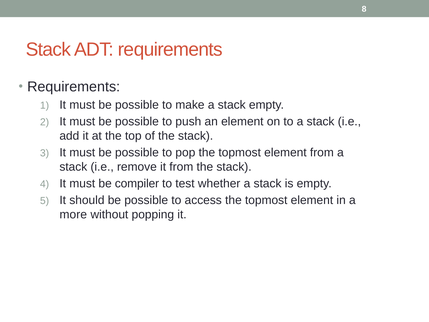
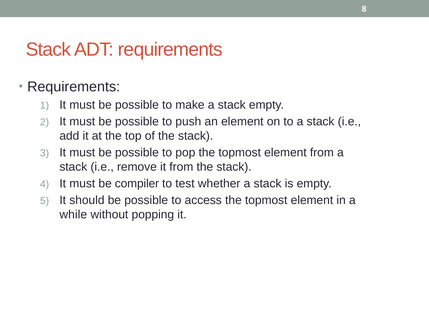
more: more -> while
